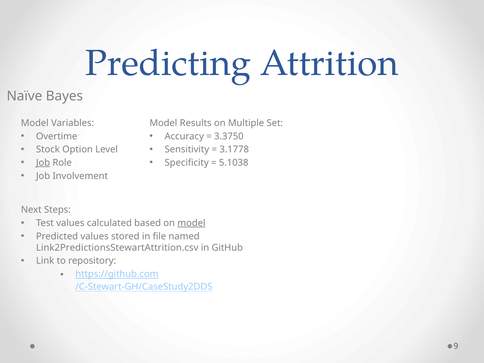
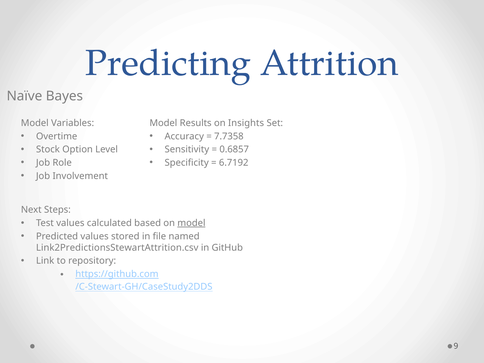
Multiple: Multiple -> Insights
3.3750: 3.3750 -> 7.7358
3.1778: 3.1778 -> 0.6857
Job at (43, 163) underline: present -> none
5.1038: 5.1038 -> 6.7192
